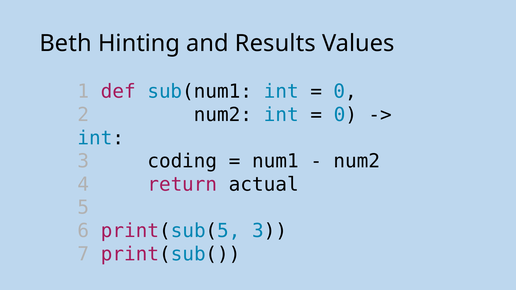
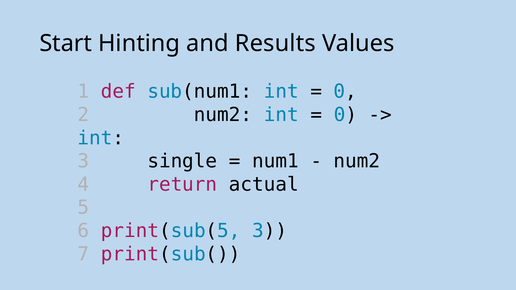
Beth: Beth -> Start
coding: coding -> single
